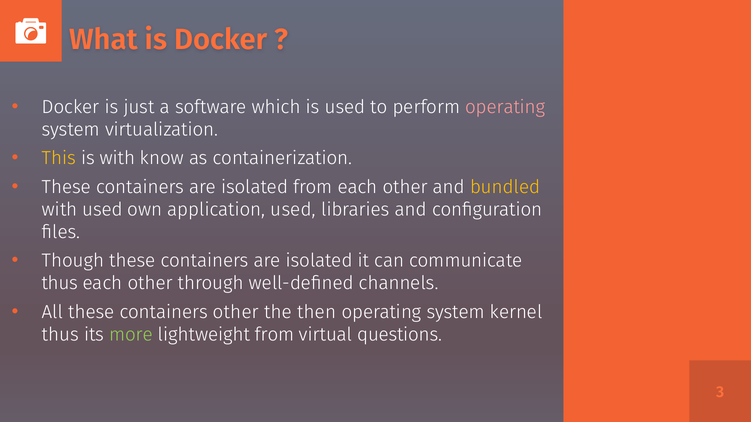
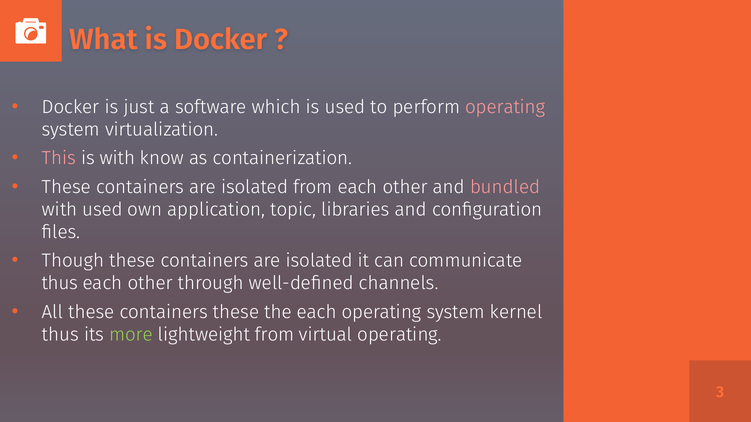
This colour: yellow -> pink
bundled colour: yellow -> pink
application used: used -> topic
containers other: other -> these
the then: then -> each
virtual questions: questions -> operating
